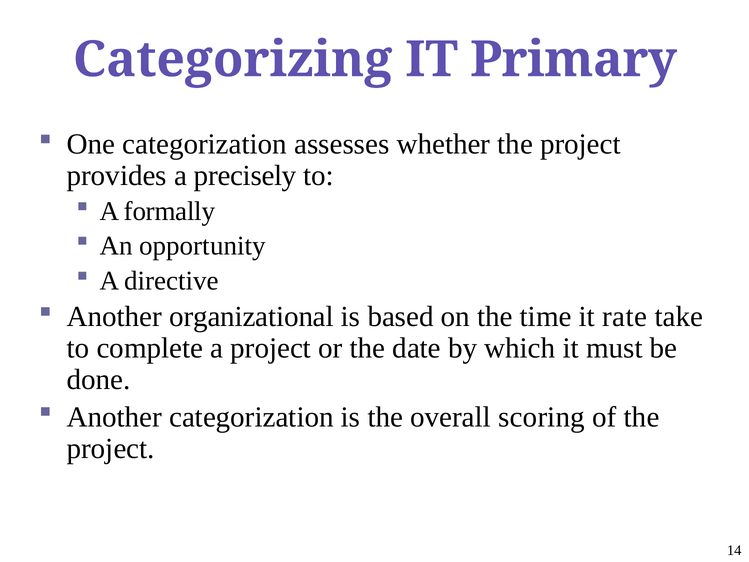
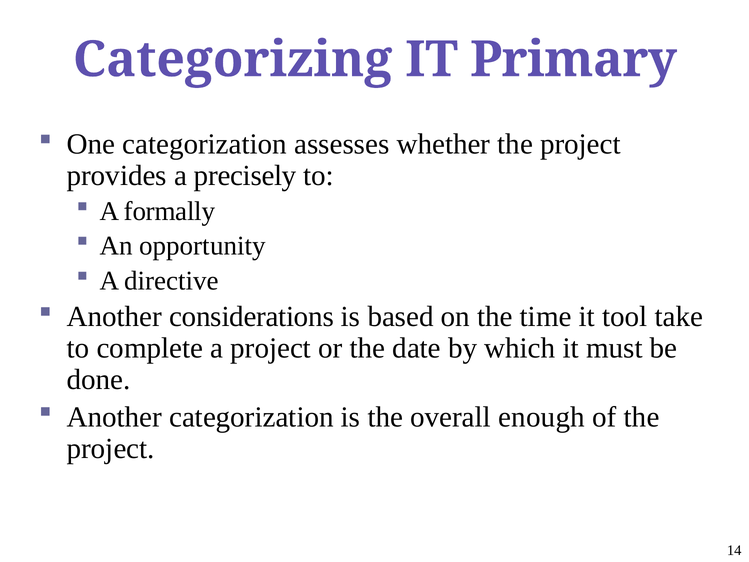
organizational: organizational -> considerations
rate: rate -> tool
scoring: scoring -> enough
